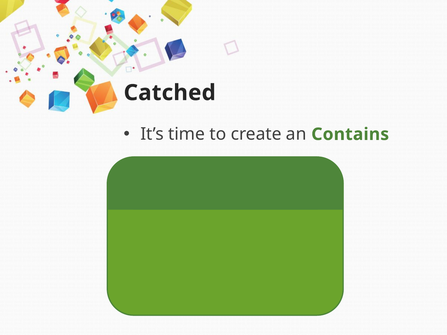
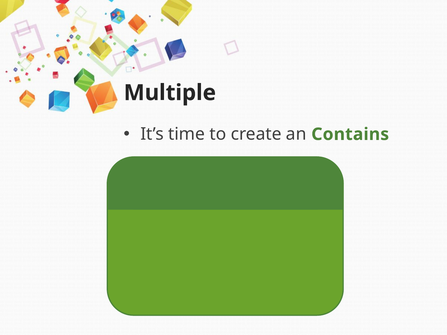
Catched: Catched -> Multiple
